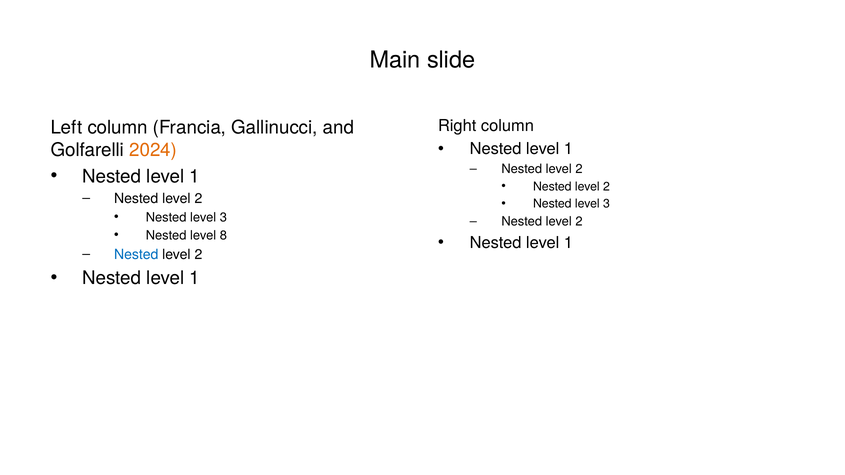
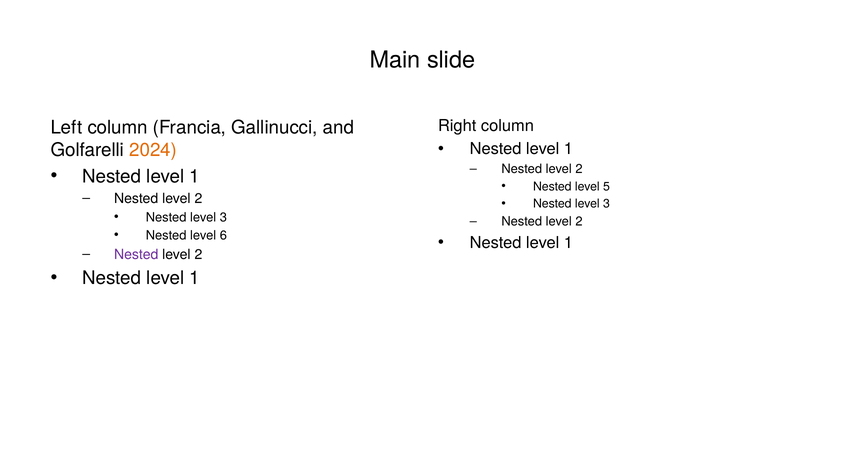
2 at (607, 187): 2 -> 5
8: 8 -> 6
Nested at (136, 255) colour: blue -> purple
